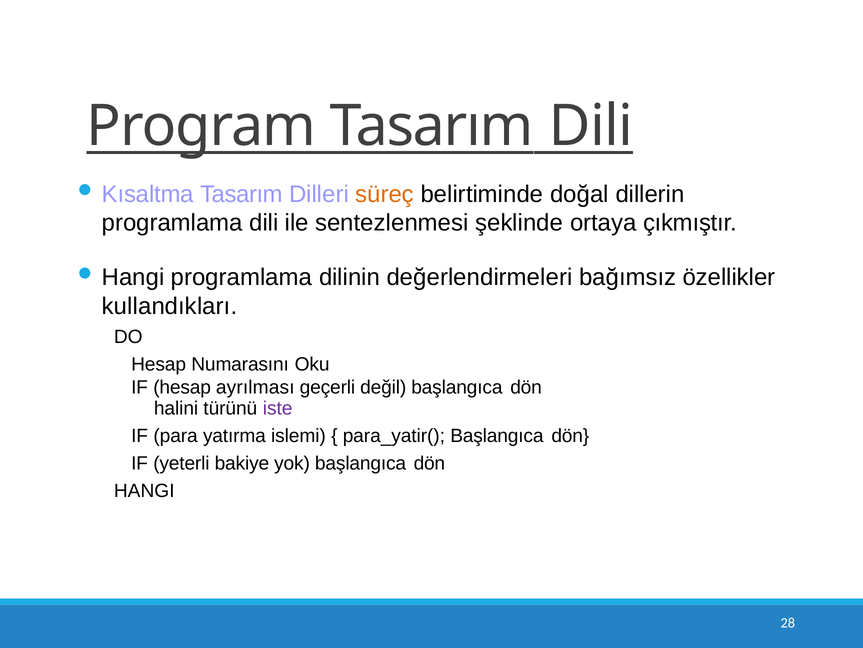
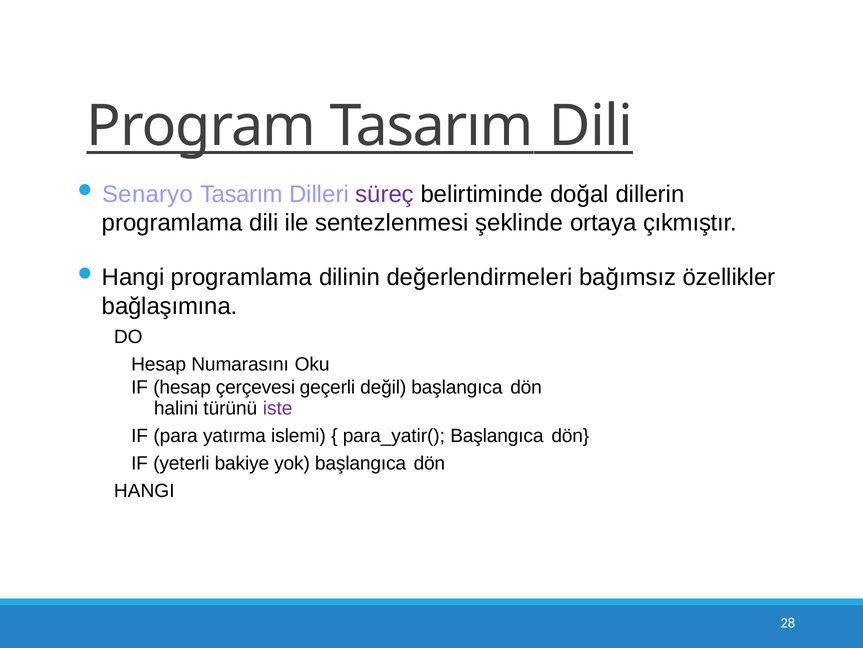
Kısaltma: Kısaltma -> Senaryo
süreç colour: orange -> purple
kullandıkları: kullandıkları -> bağlaşımına
ayrılması: ayrılması -> çerçevesi
